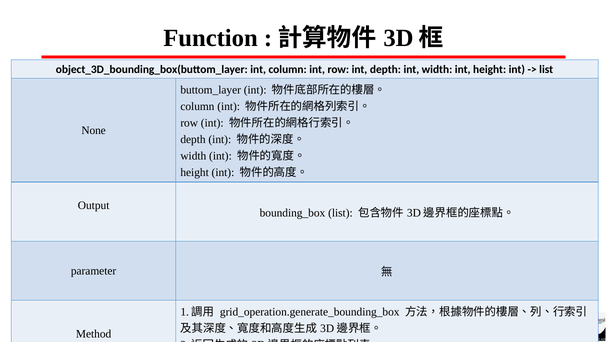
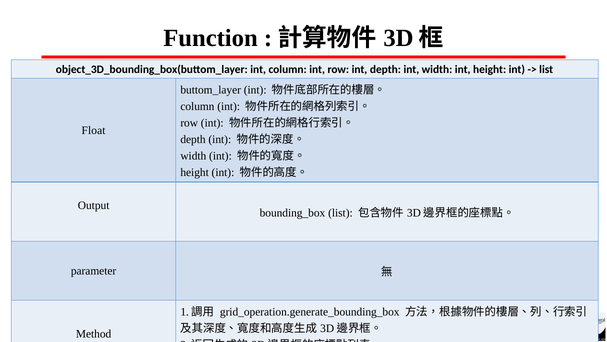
None: None -> Float
